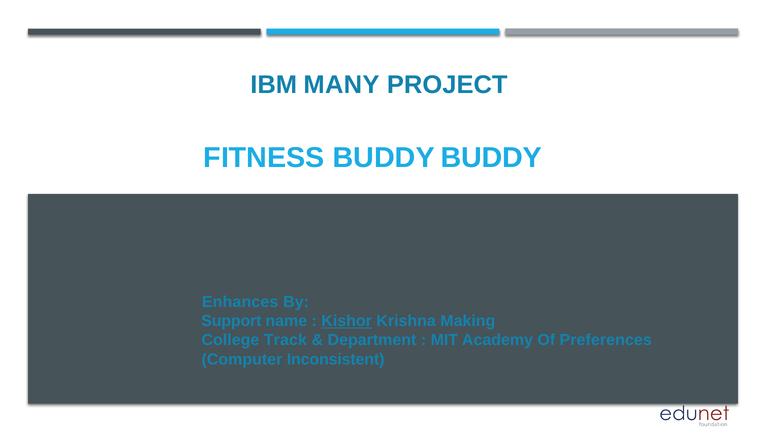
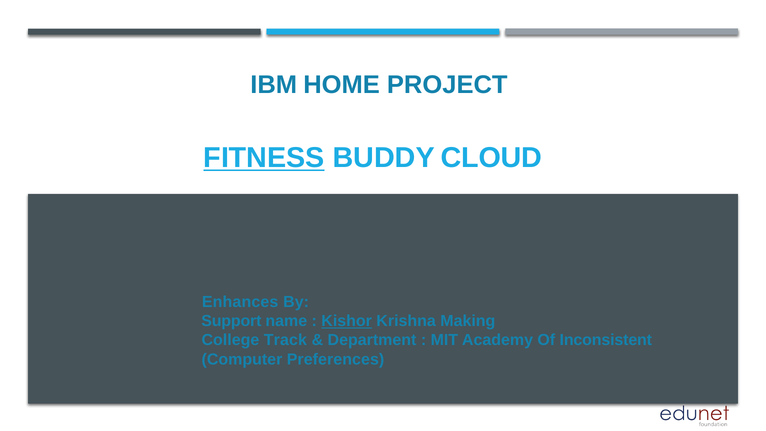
MANY: MANY -> HOME
FITNESS underline: none -> present
BUDDY BUDDY: BUDDY -> CLOUD
Preferences: Preferences -> Inconsistent
Inconsistent: Inconsistent -> Preferences
